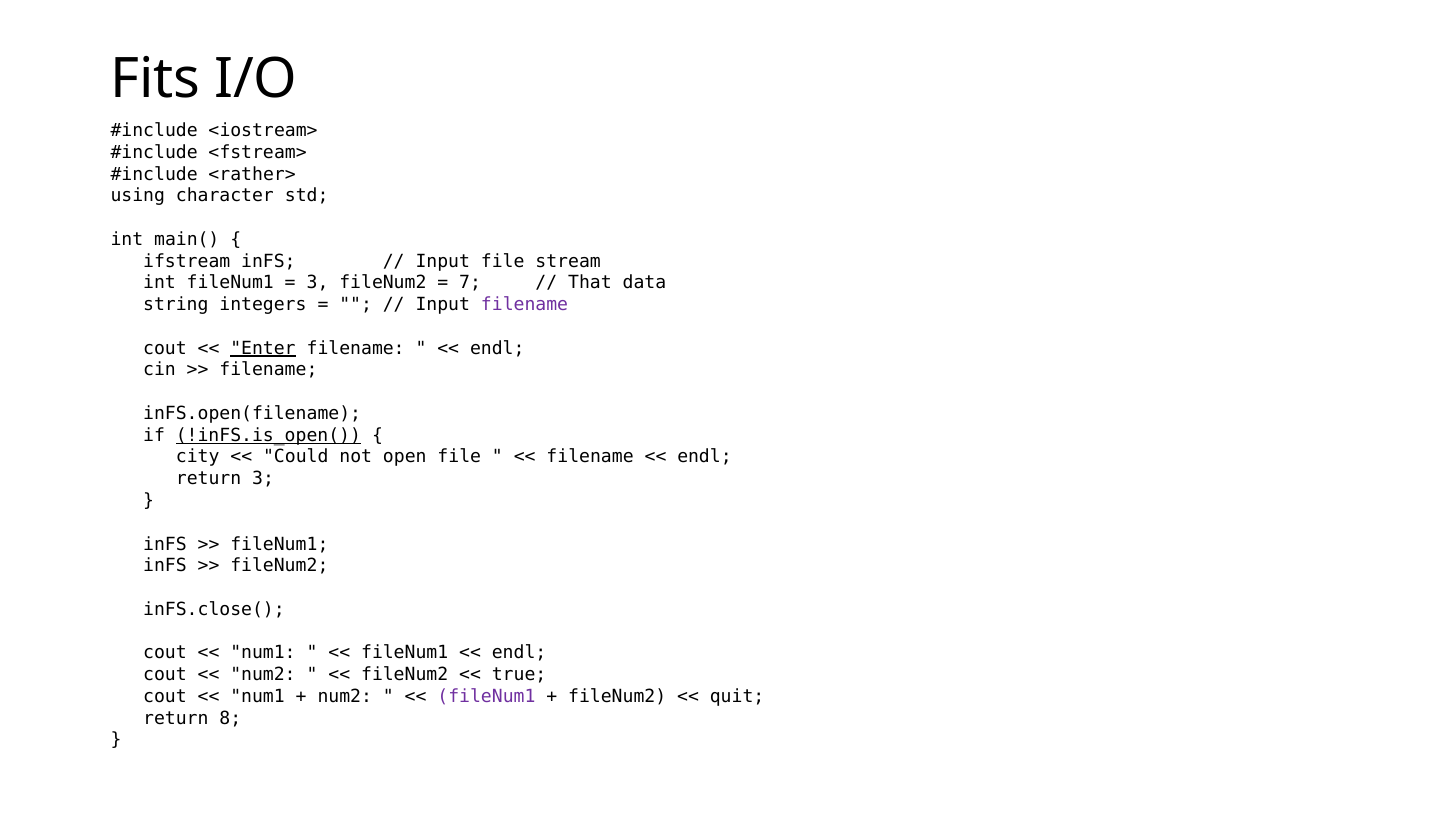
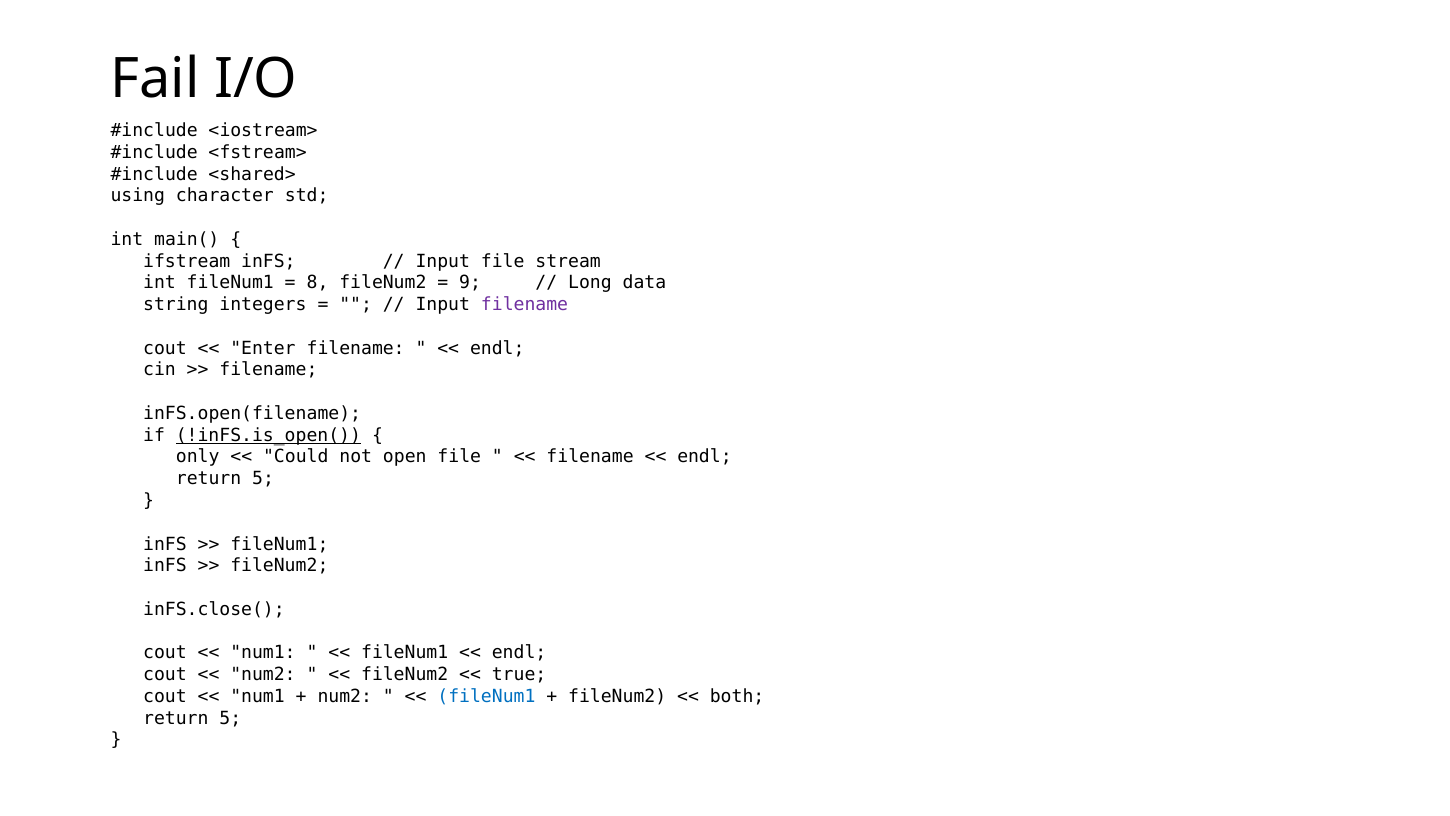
Fits: Fits -> Fail
<rather>: <rather> -> <shared>
3 at (318, 283): 3 -> 8
7: 7 -> 9
That: That -> Long
Enter underline: present -> none
city: city -> only
3 at (263, 479): 3 -> 5
fileNum1 at (486, 696) colour: purple -> blue
quit: quit -> both
8 at (230, 718): 8 -> 5
